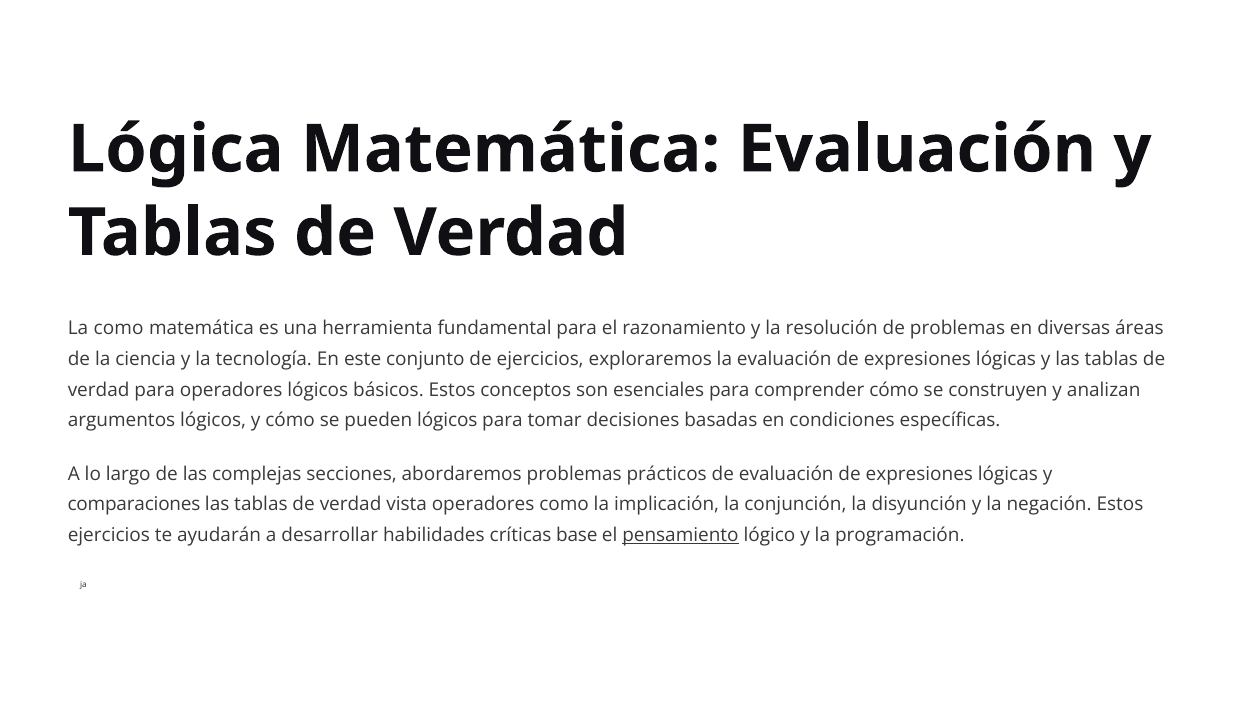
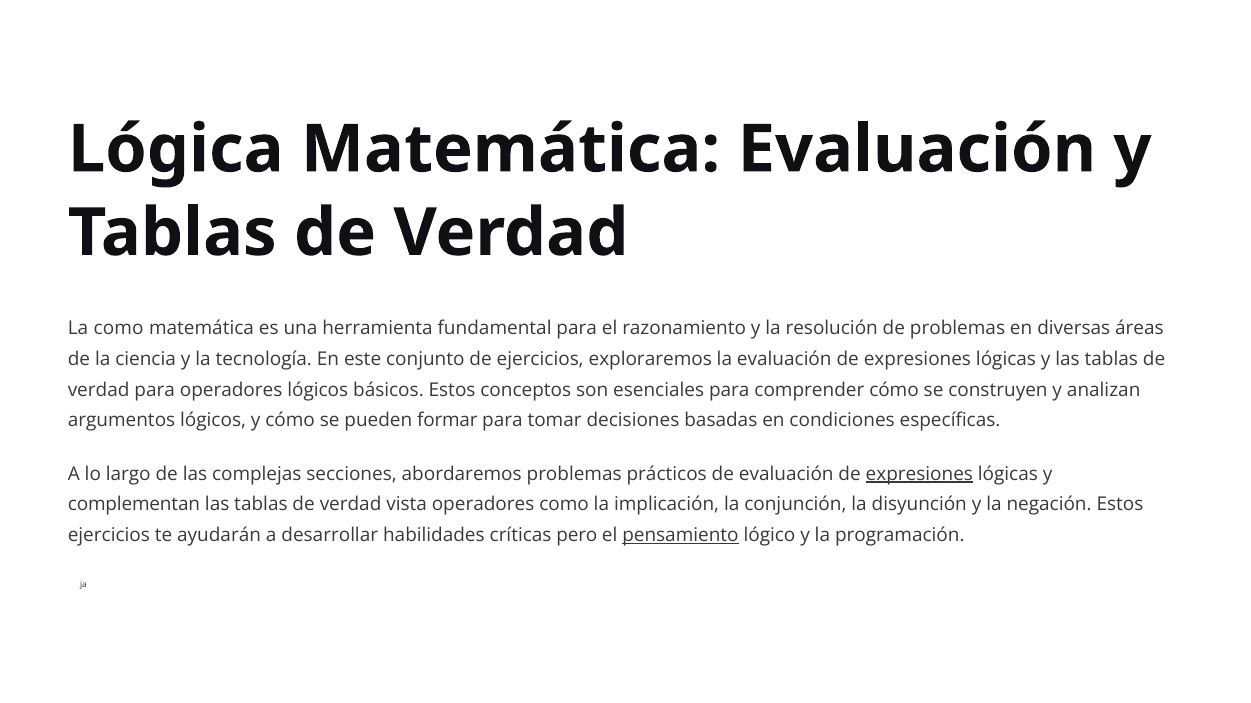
pueden lógicos: lógicos -> formar
expresiones at (919, 474) underline: none -> present
comparaciones: comparaciones -> complementan
base: base -> pero
